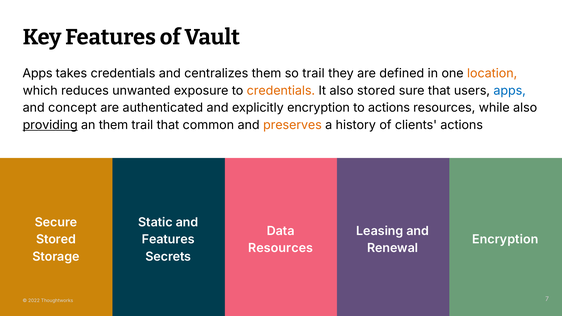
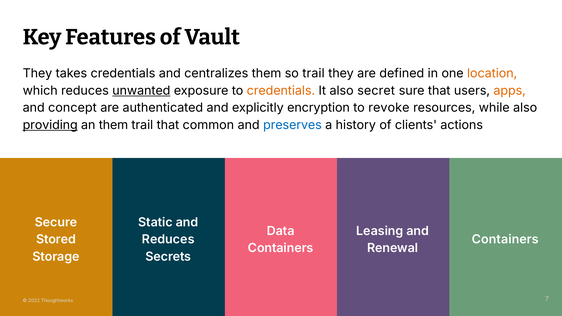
Apps at (37, 73): Apps -> They
unwanted underline: none -> present
also stored: stored -> secret
apps at (510, 91) colour: blue -> orange
to actions: actions -> revoke
preserves colour: orange -> blue
Features at (168, 240): Features -> Reduces
Encryption at (505, 240): Encryption -> Containers
Resources at (281, 248): Resources -> Containers
